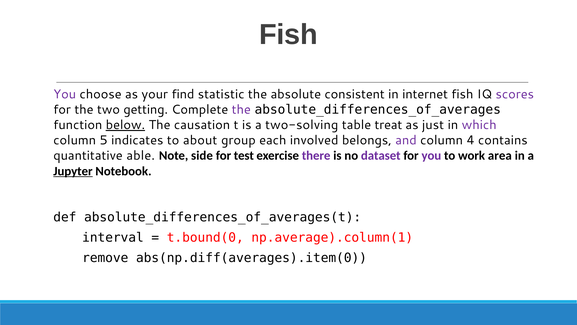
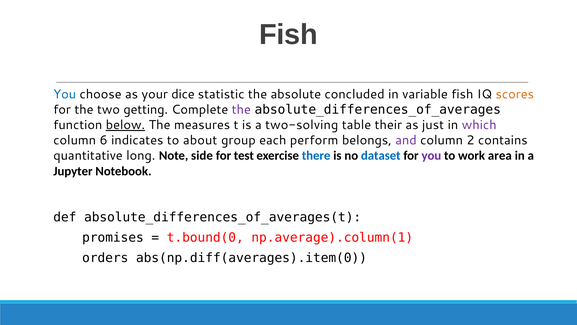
You at (65, 94) colour: purple -> blue
find: find -> dice
consistent: consistent -> concluded
internet: internet -> variable
scores colour: purple -> orange
causation: causation -> measures
treat: treat -> their
5: 5 -> 6
involved: involved -> perform
4: 4 -> 2
able: able -> long
there colour: purple -> blue
dataset colour: purple -> blue
Jupyter underline: present -> none
interval: interval -> promises
remove: remove -> orders
